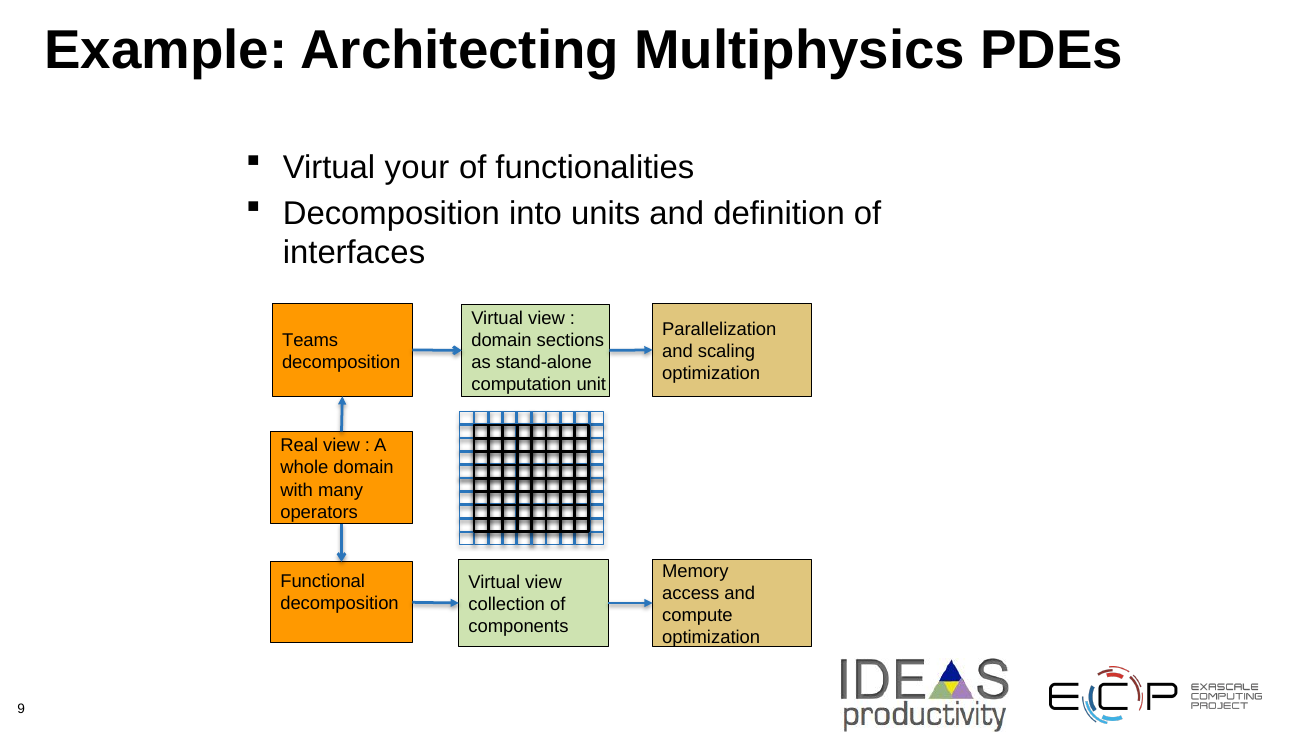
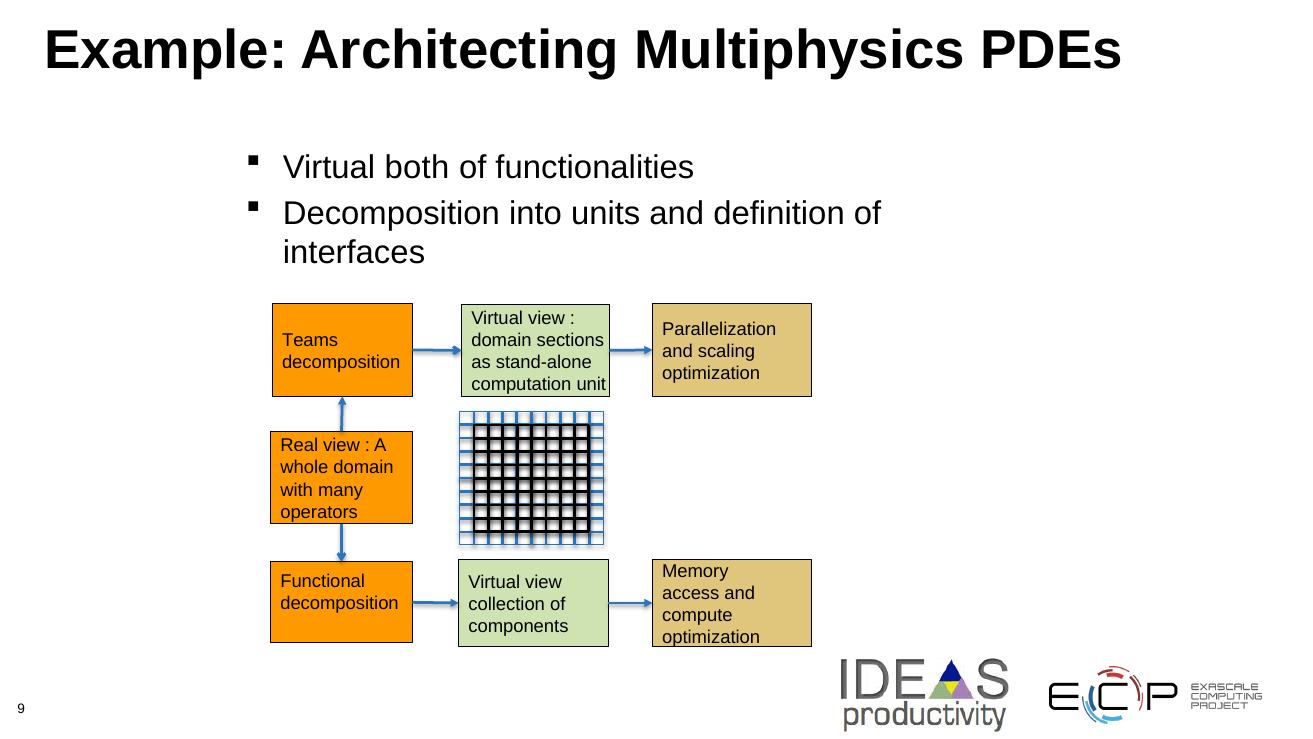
your: your -> both
